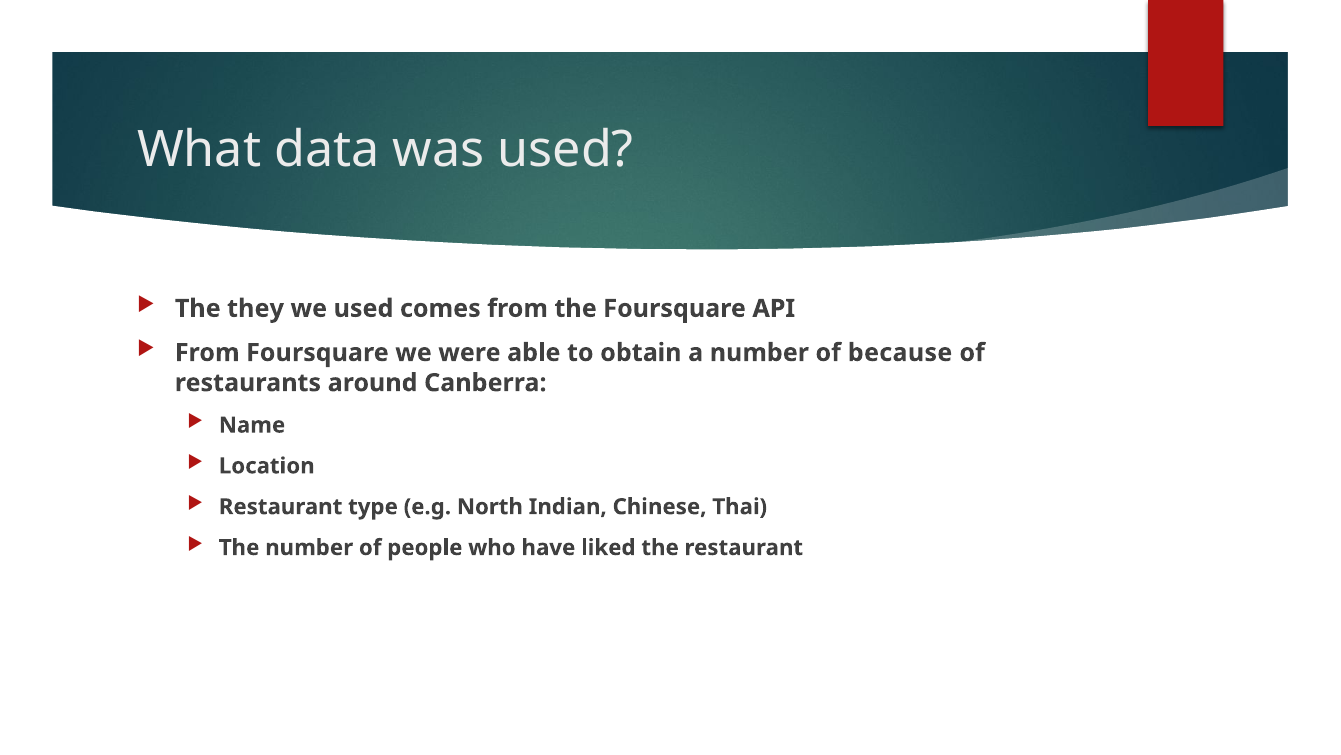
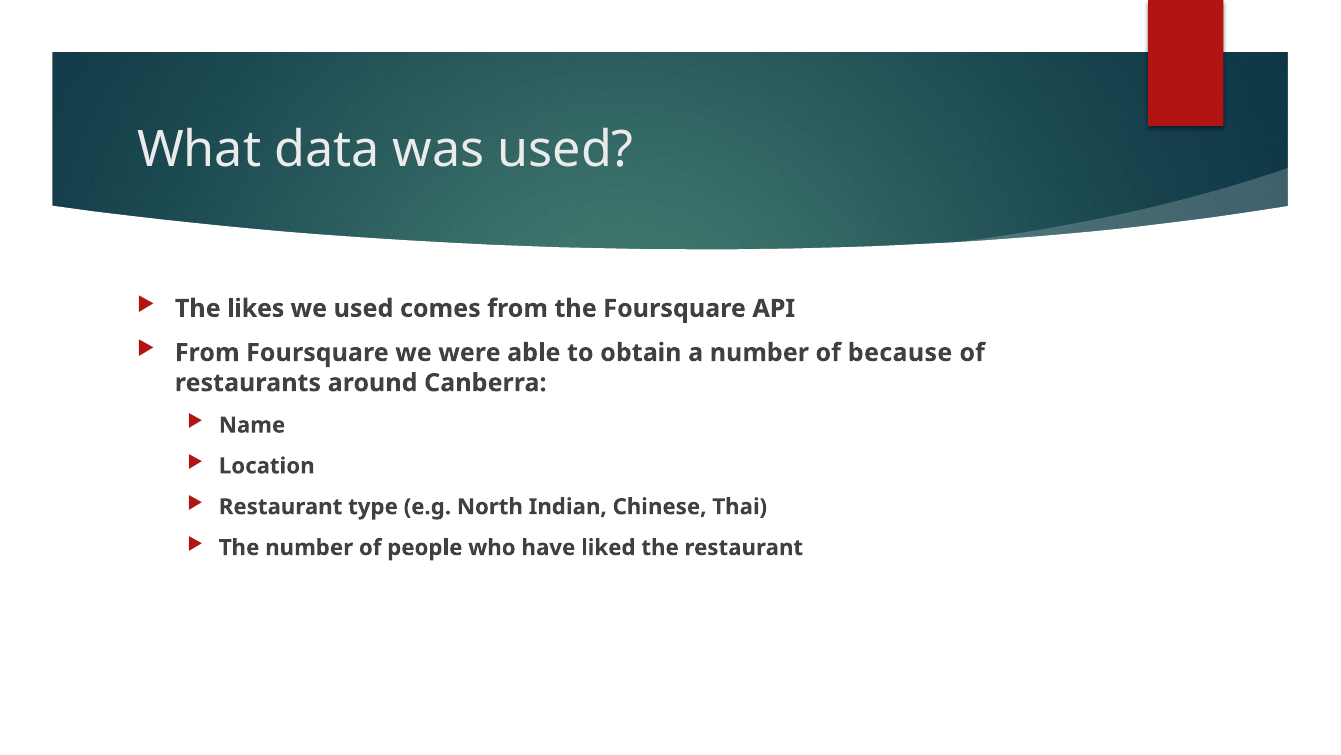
they: they -> likes
